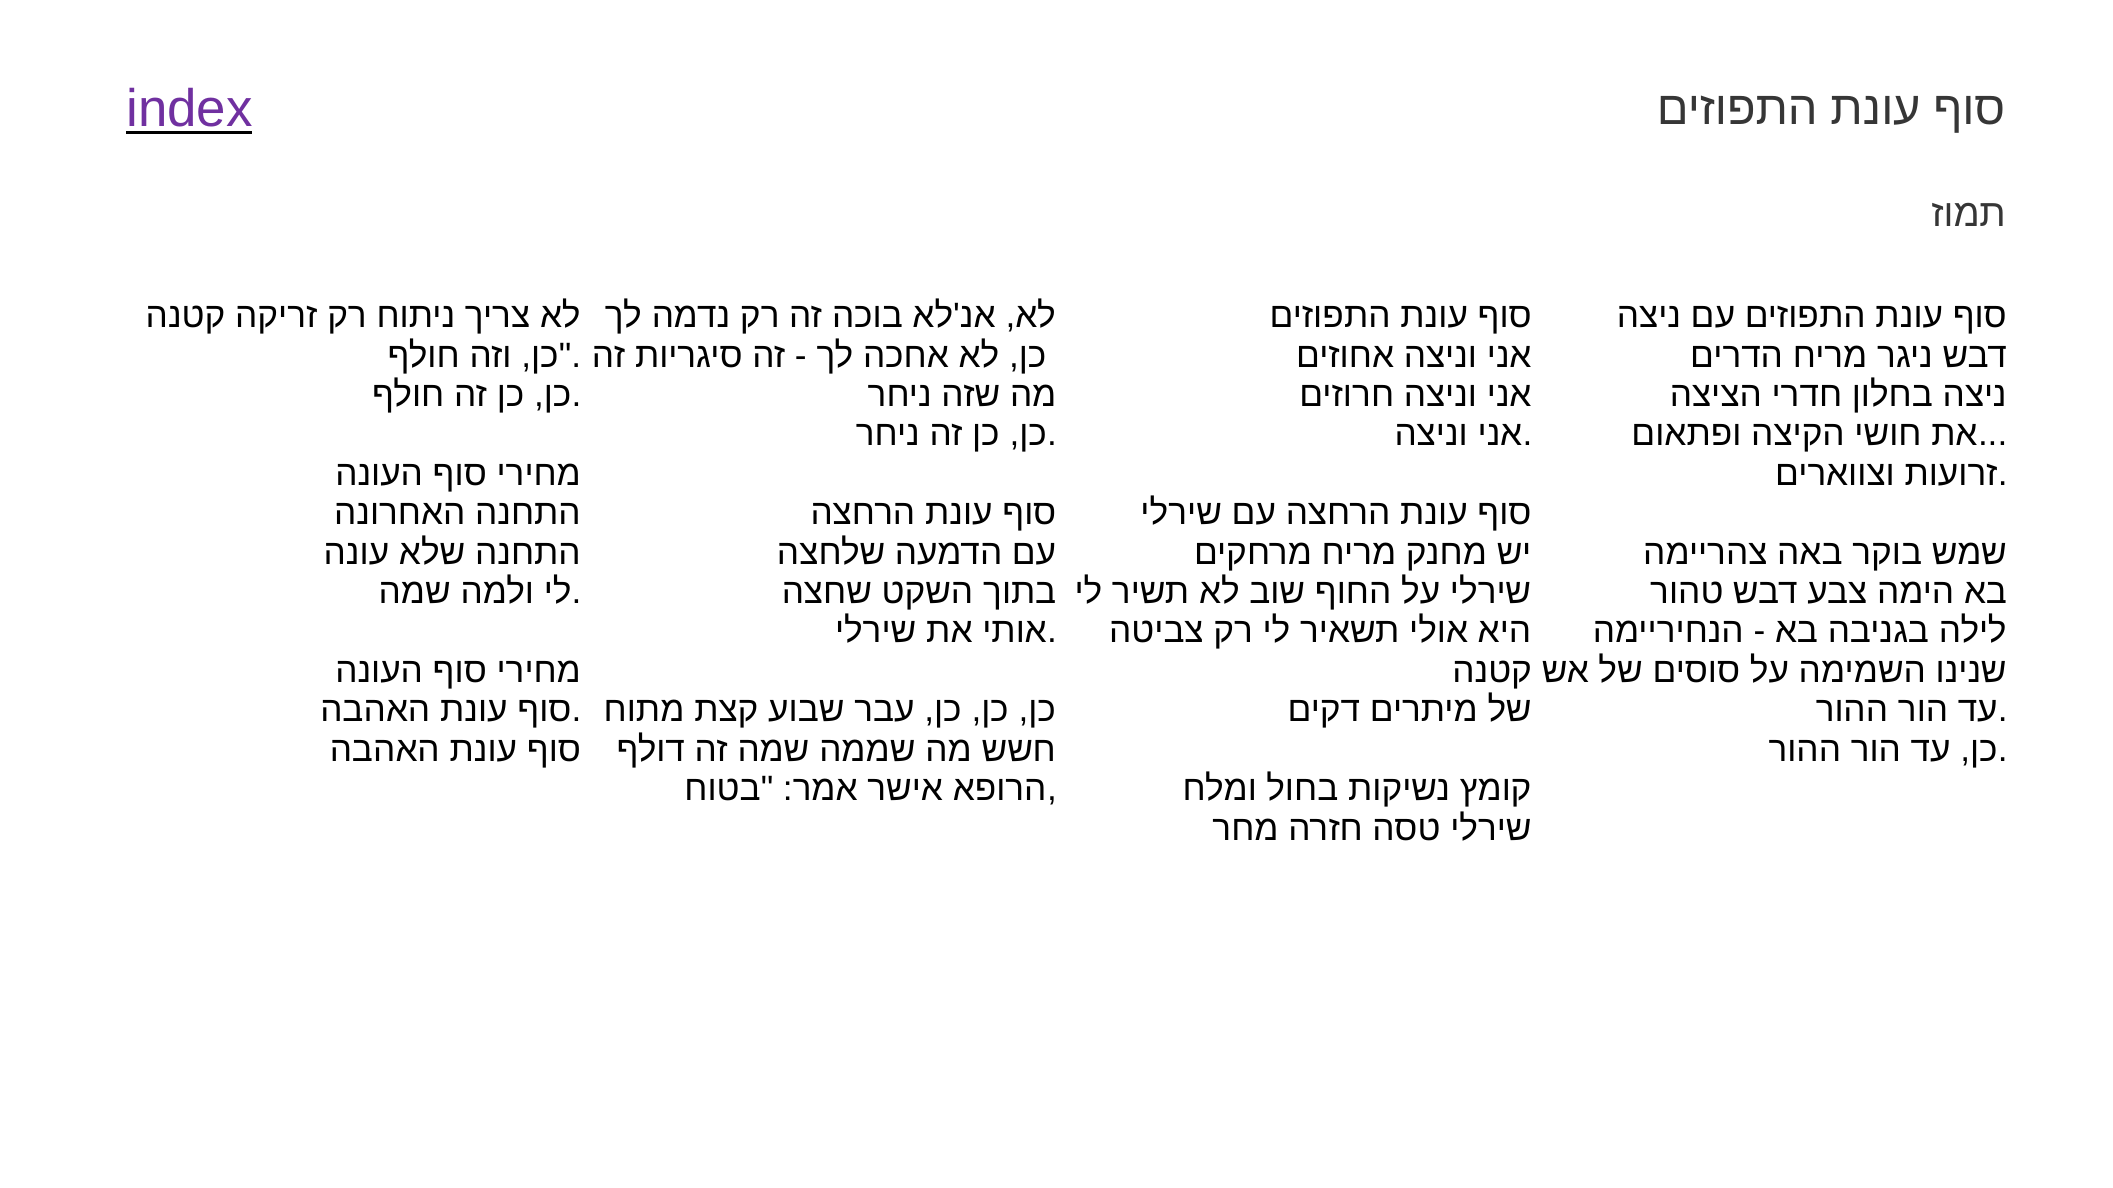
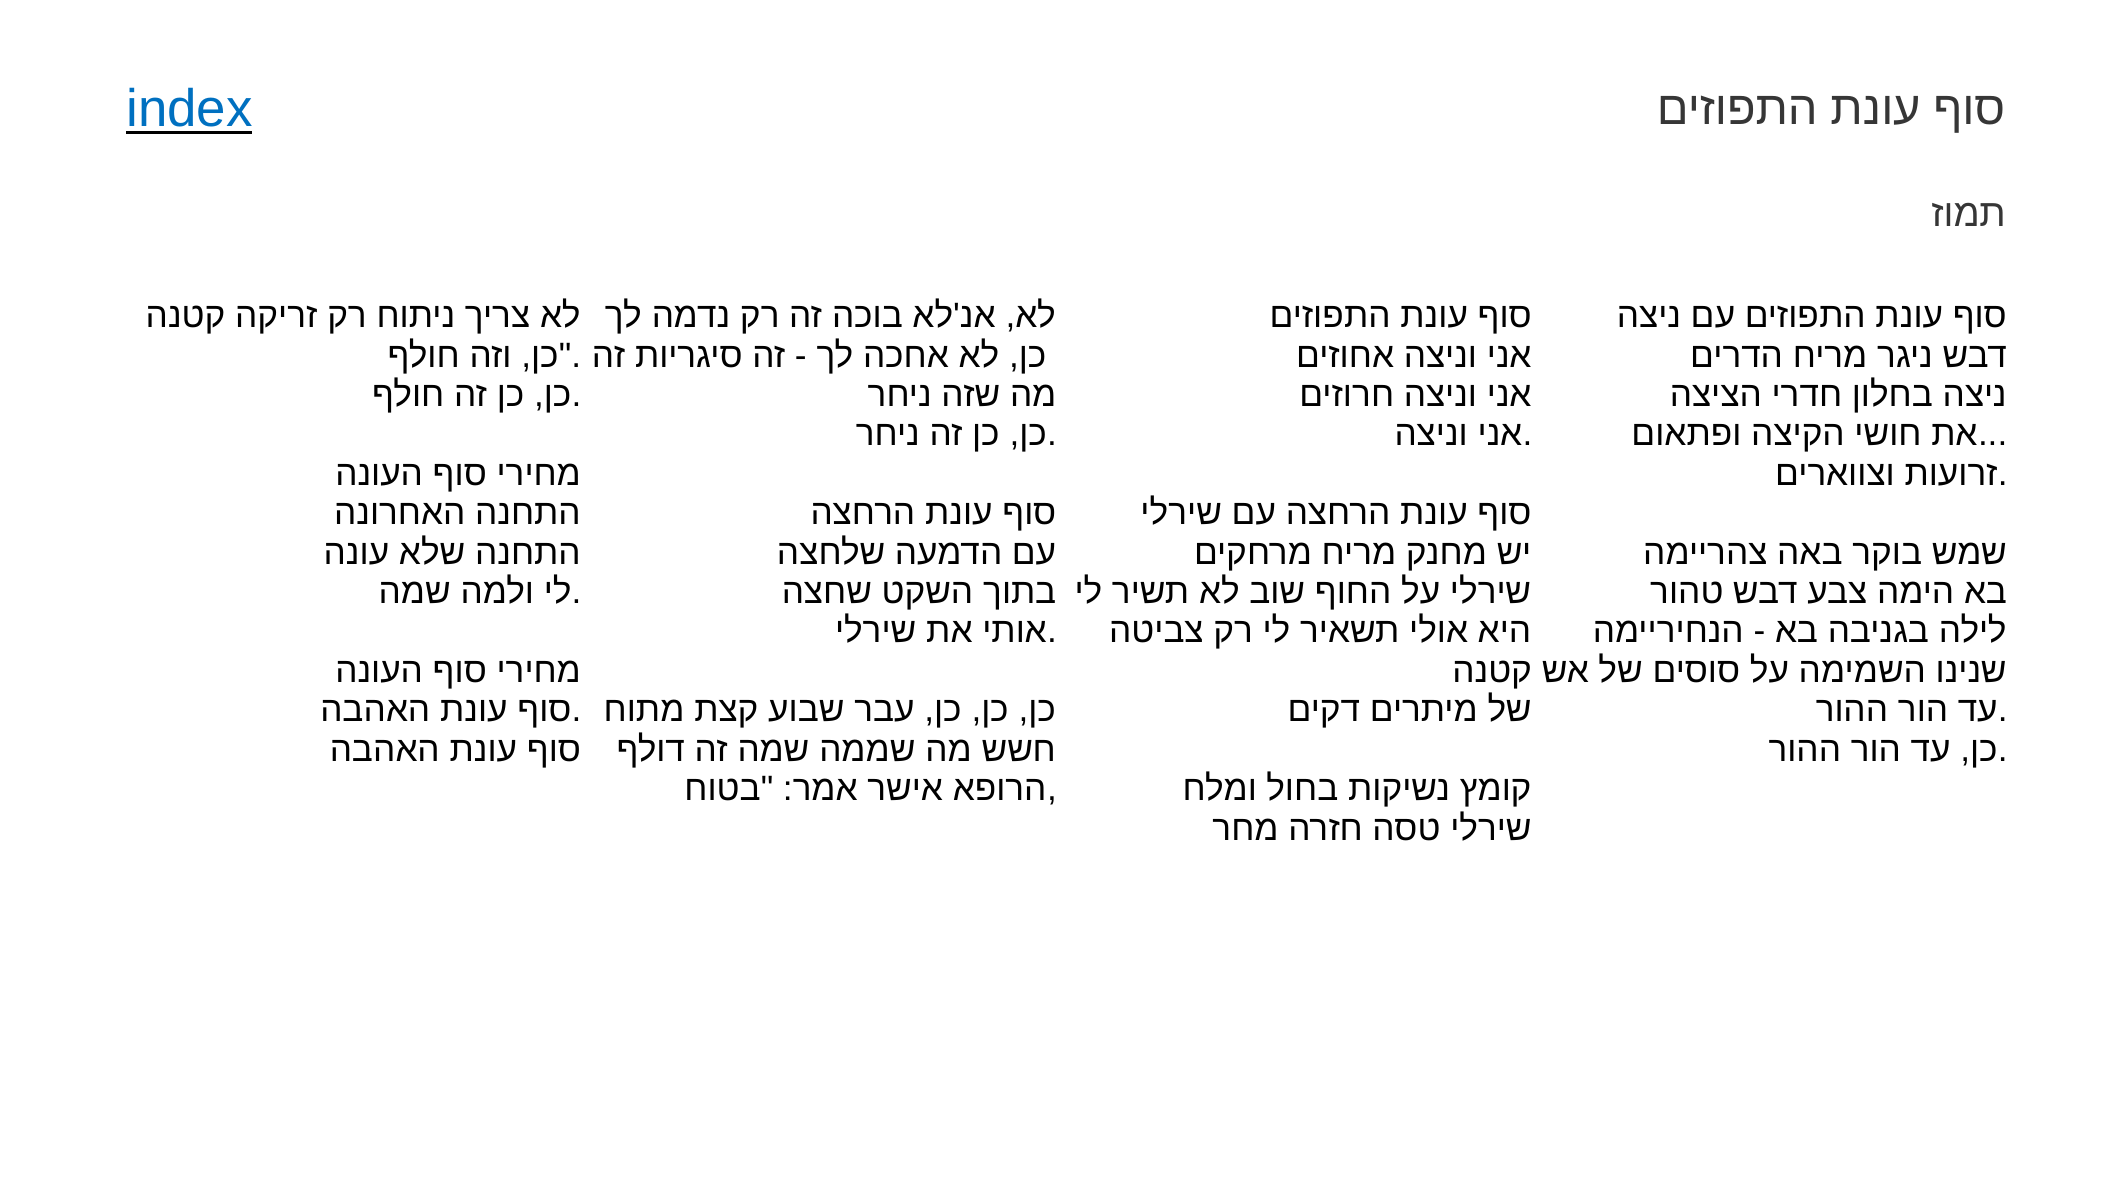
index colour: purple -> blue
